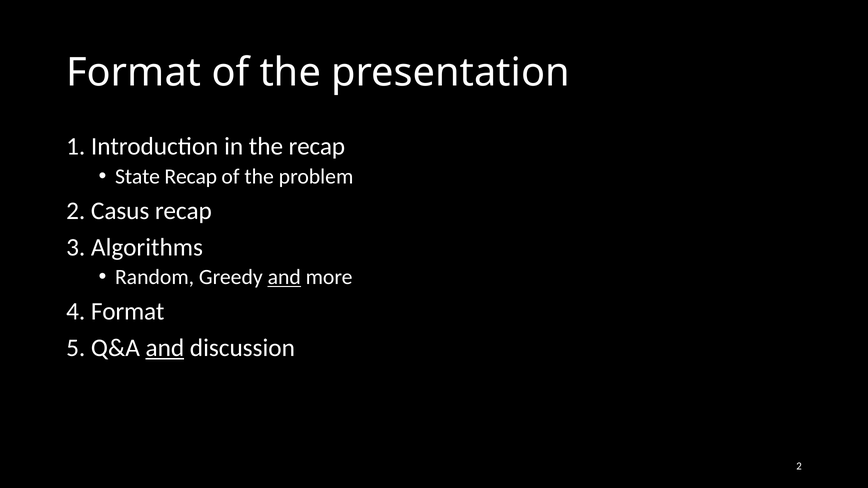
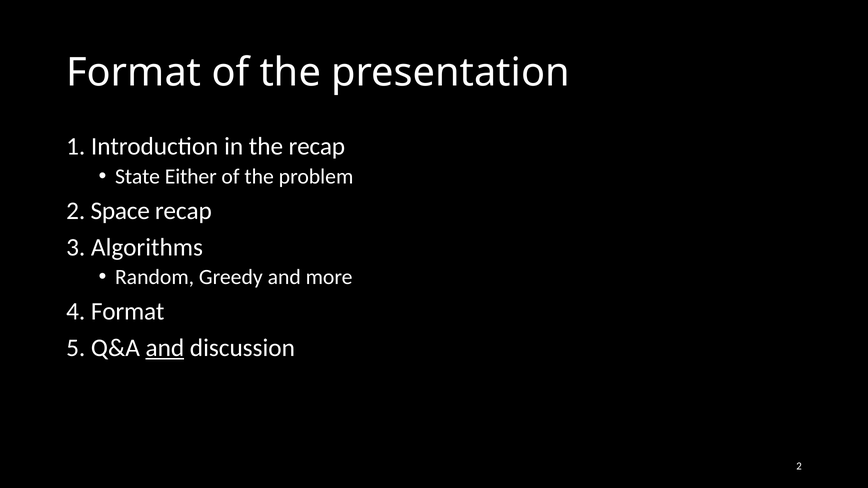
State Recap: Recap -> Either
Casus: Casus -> Space
and at (284, 277) underline: present -> none
